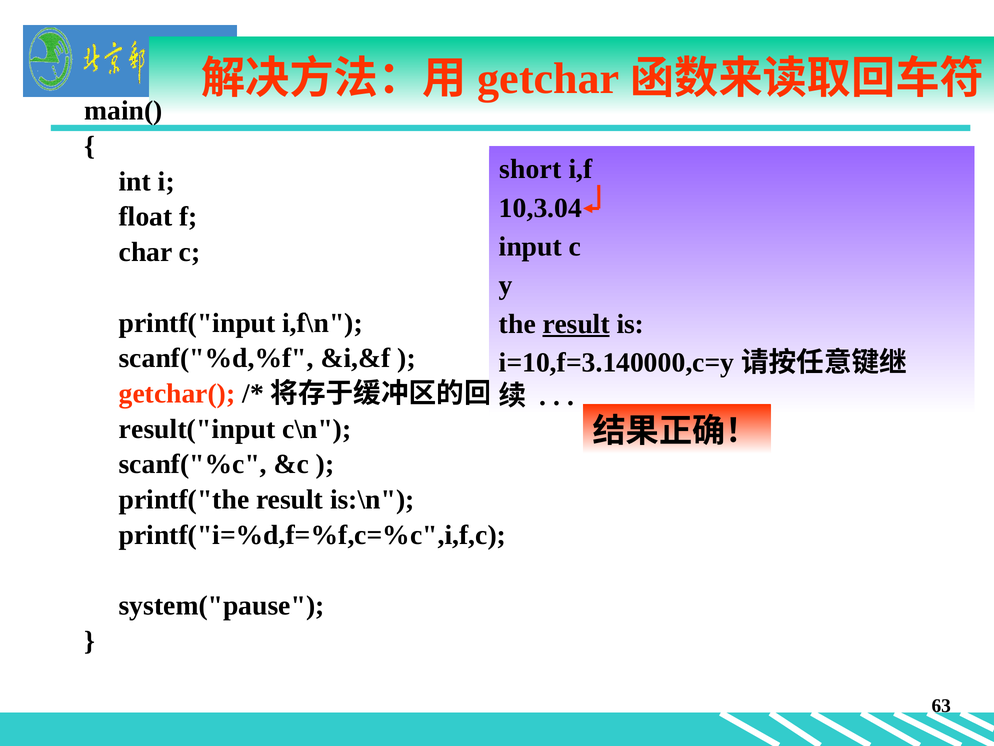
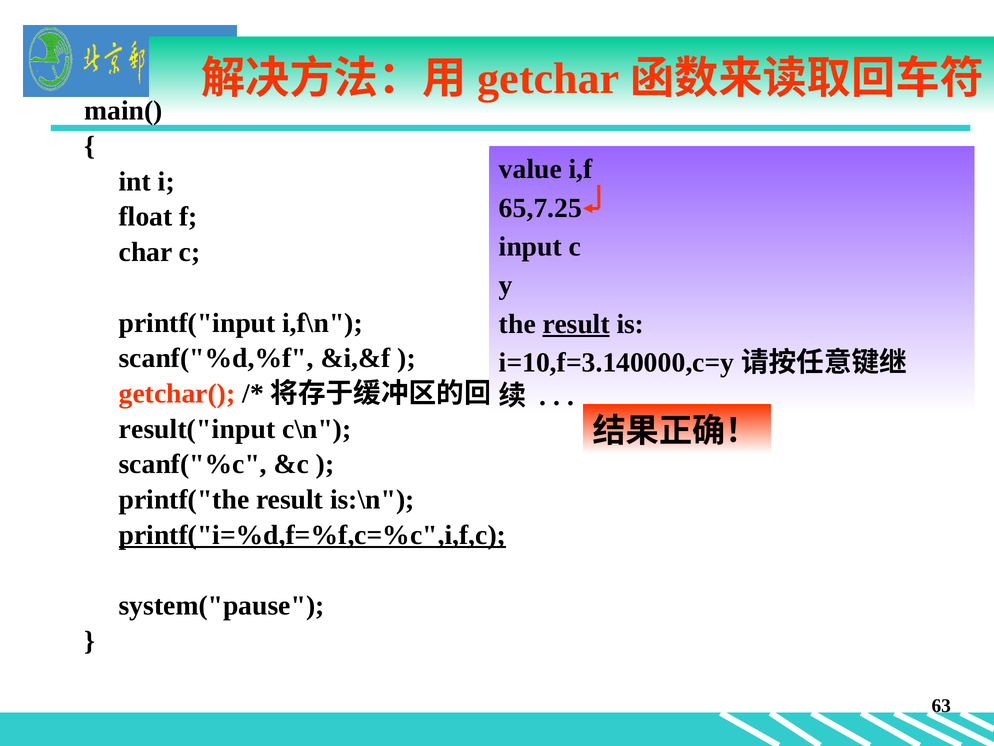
short: short -> value
10,3.04: 10,3.04 -> 65,7.25
printf("i=%d,f=%f,c=%c",i,f,c underline: none -> present
